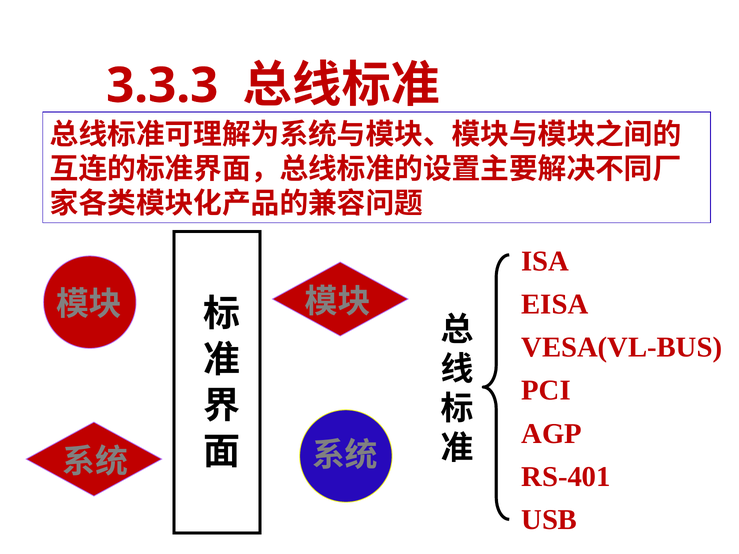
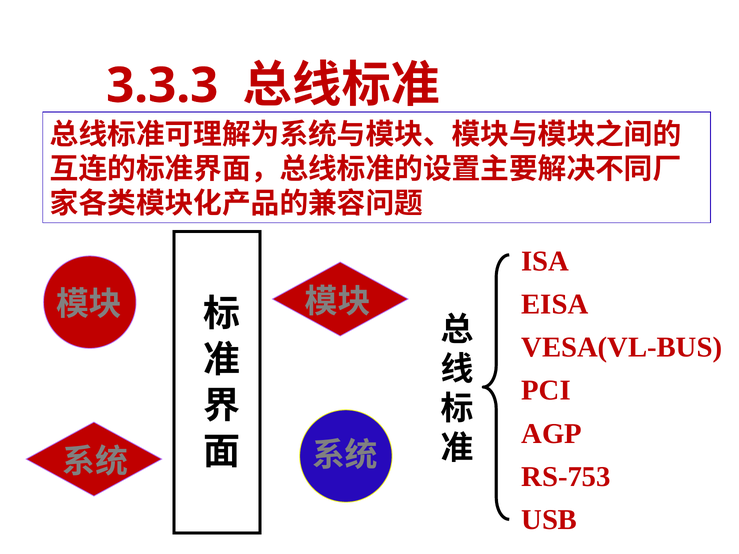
RS-401: RS-401 -> RS-753
